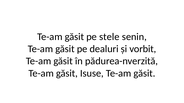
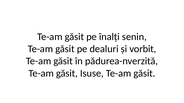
stele: stele -> înalți
